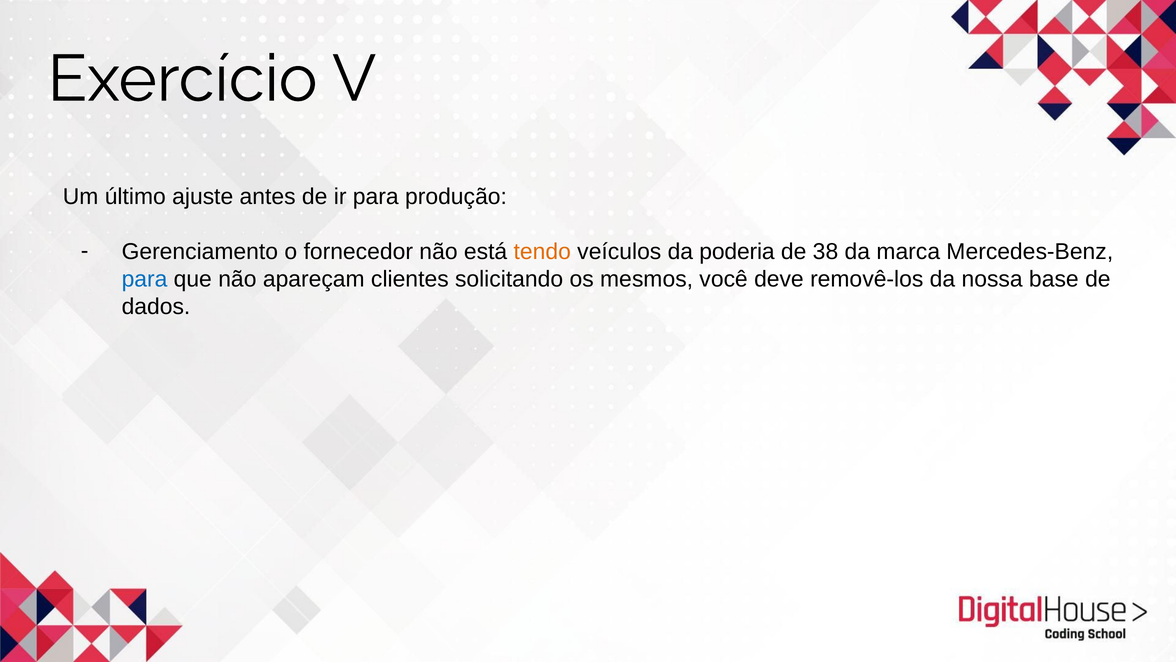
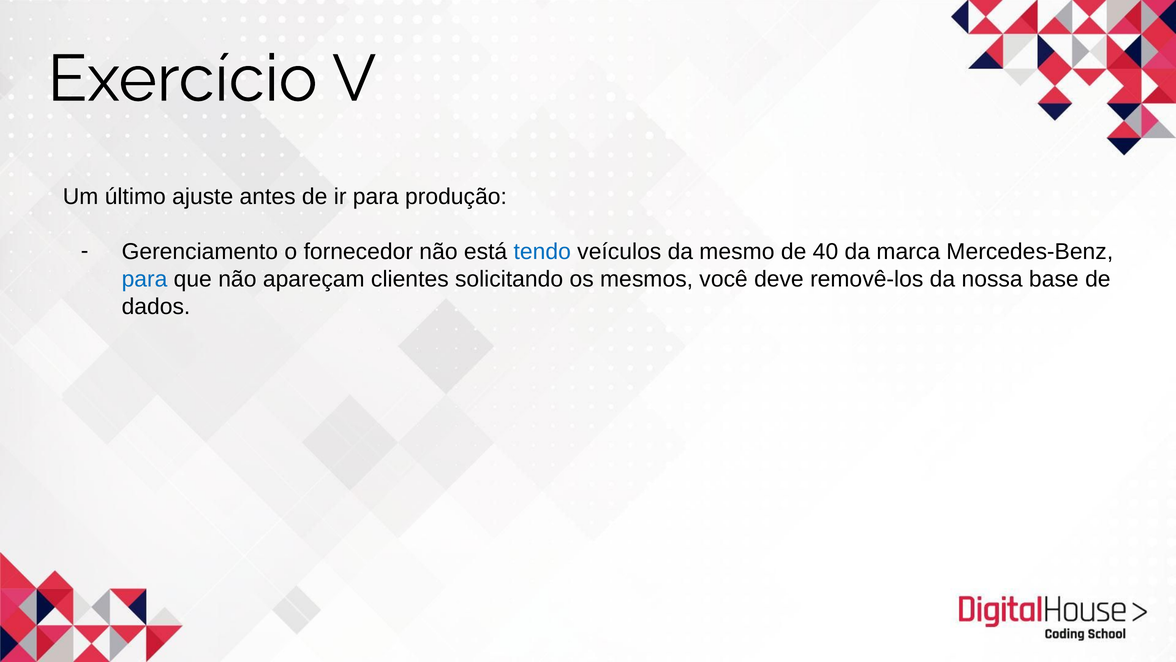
tendo colour: orange -> blue
poderia: poderia -> mesmo
38: 38 -> 40
